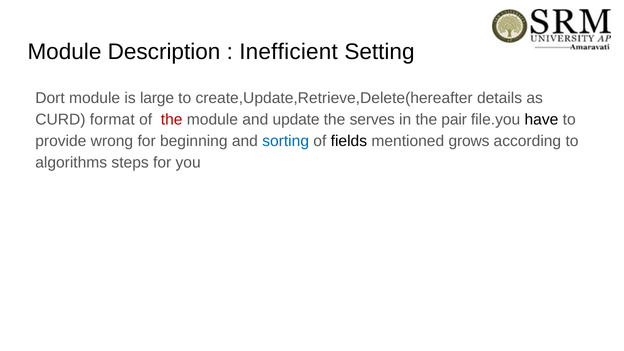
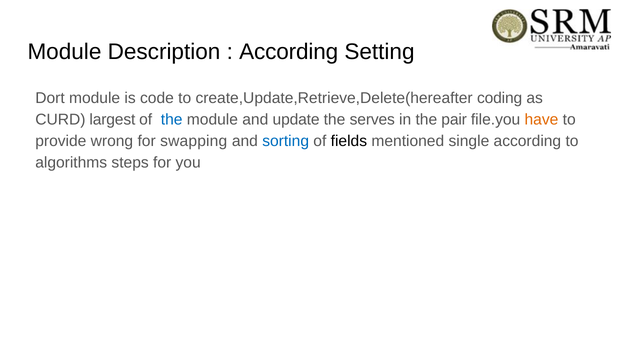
Inefficient at (289, 52): Inefficient -> According
large: large -> code
details: details -> coding
format: format -> largest
the at (172, 120) colour: red -> blue
have colour: black -> orange
beginning: beginning -> swapping
grows: grows -> single
